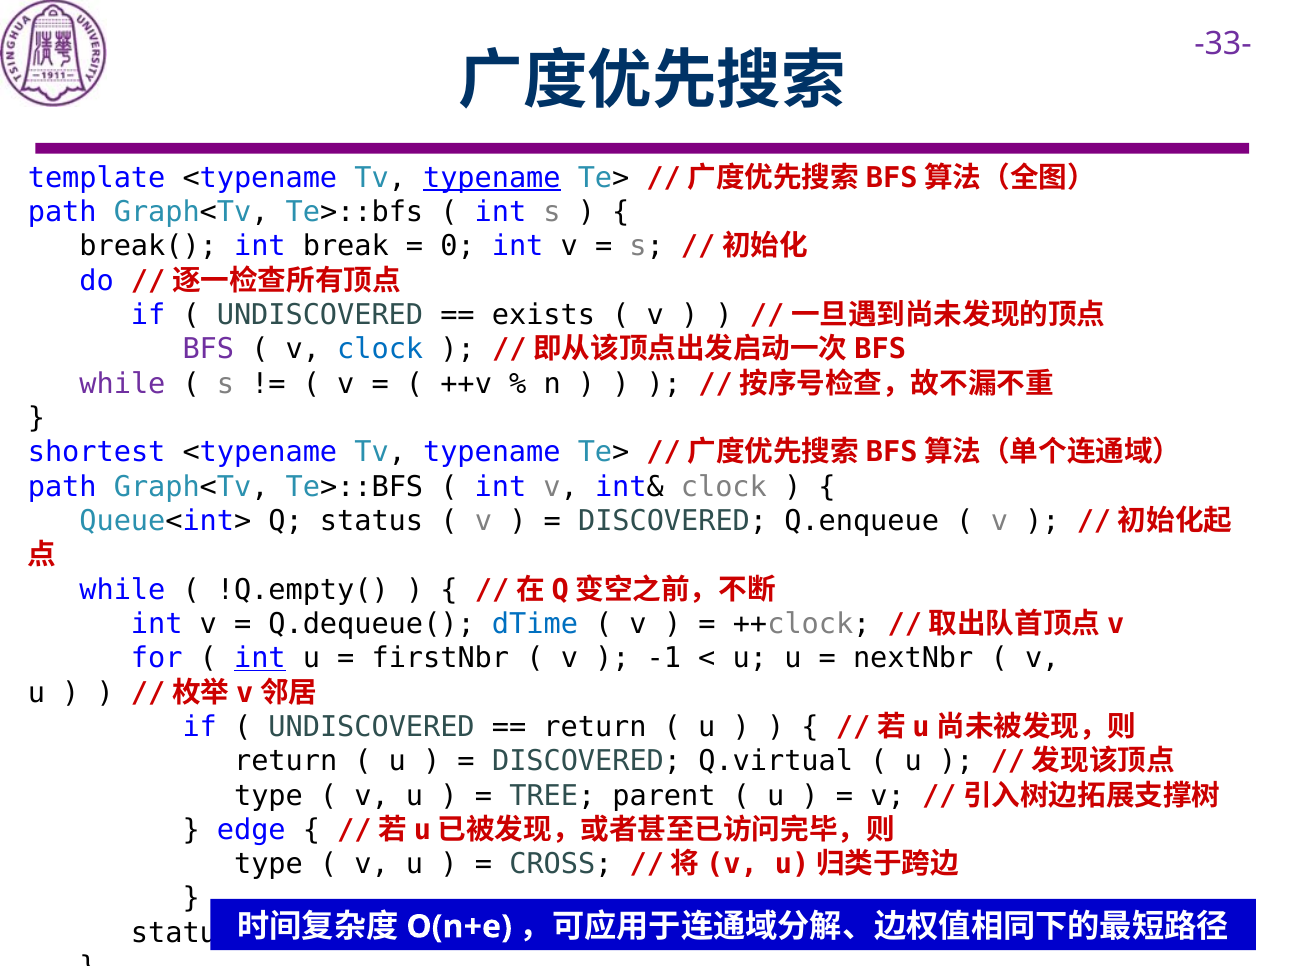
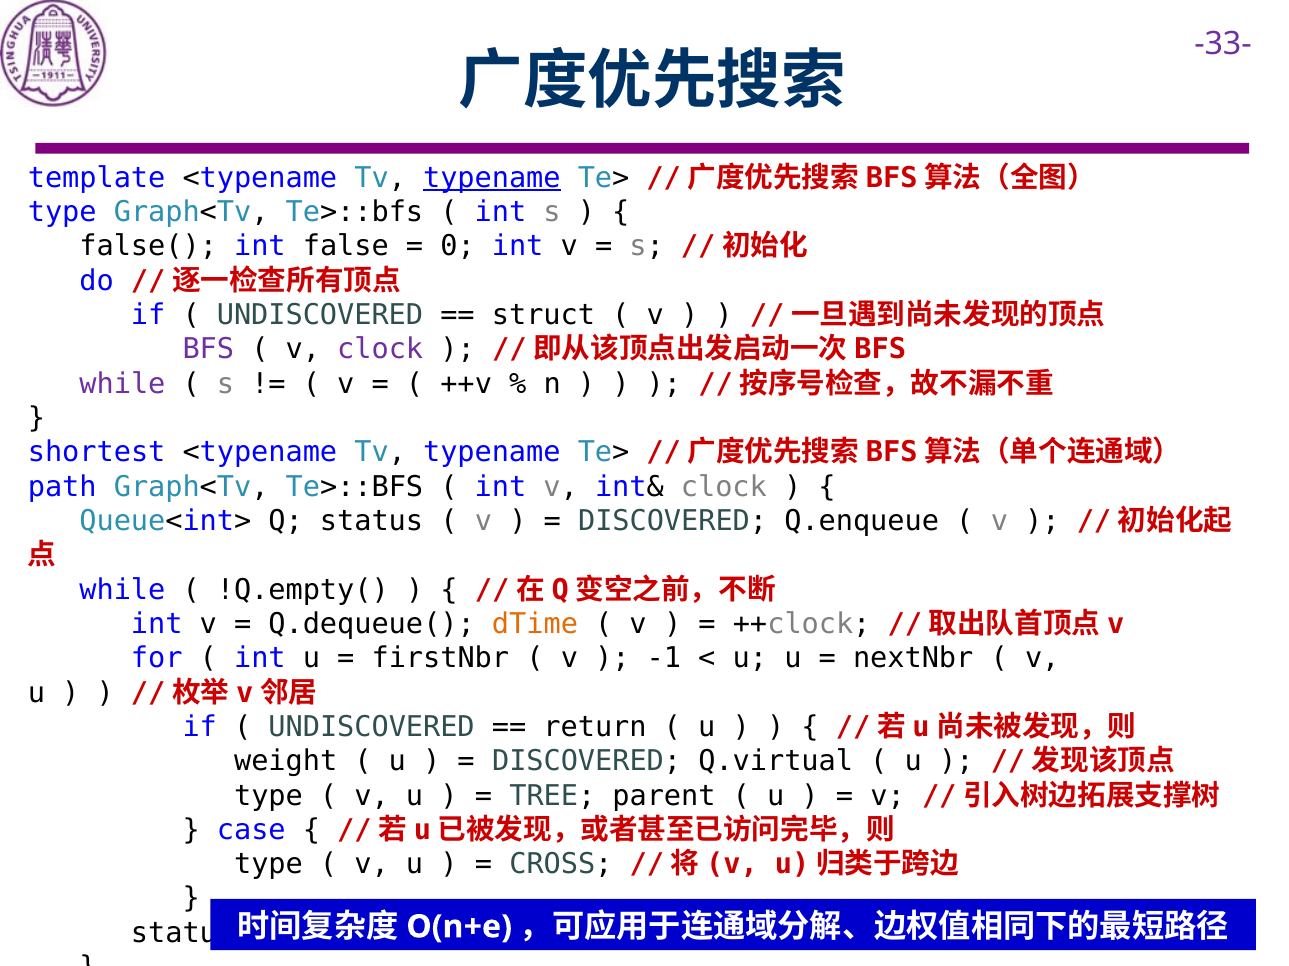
path at (62, 212): path -> type
break(: break( -> false(
break: break -> false
exists: exists -> struct
clock at (380, 350) colour: blue -> purple
dTime colour: blue -> orange
int at (260, 659) underline: present -> none
return at (286, 762): return -> weight
edge: edge -> case
